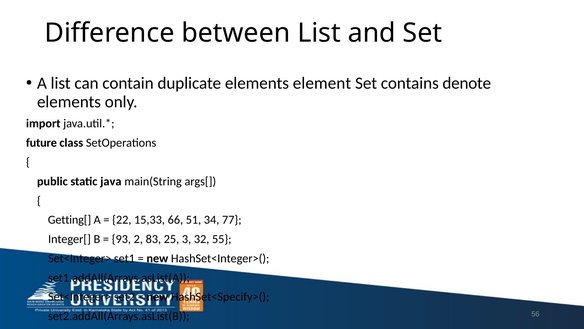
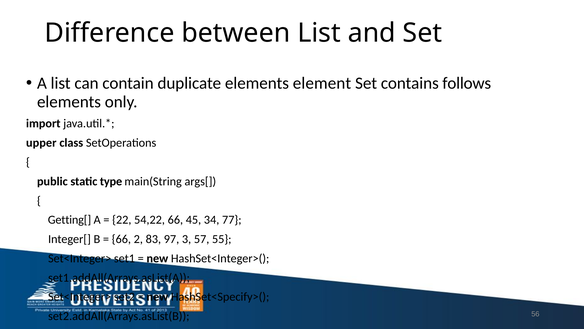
denote: denote -> follows
future: future -> upper
java: java -> type
15,33: 15,33 -> 54,22
51: 51 -> 45
93 at (121, 239): 93 -> 66
25: 25 -> 97
32: 32 -> 57
